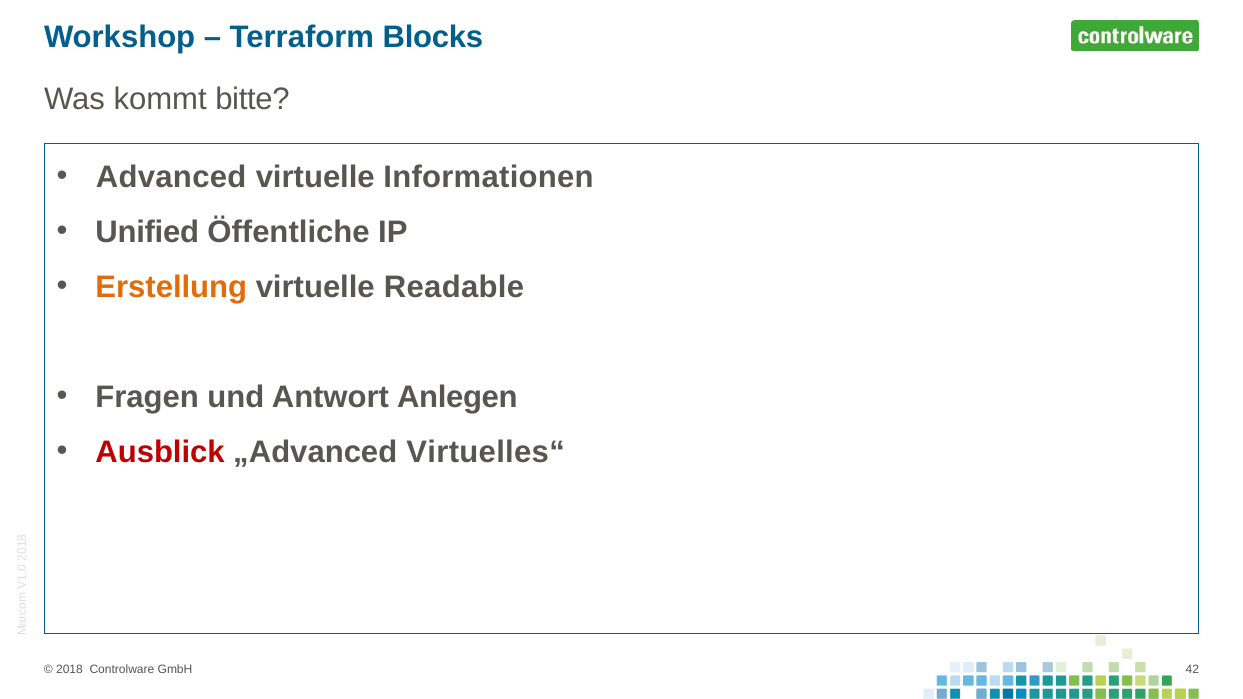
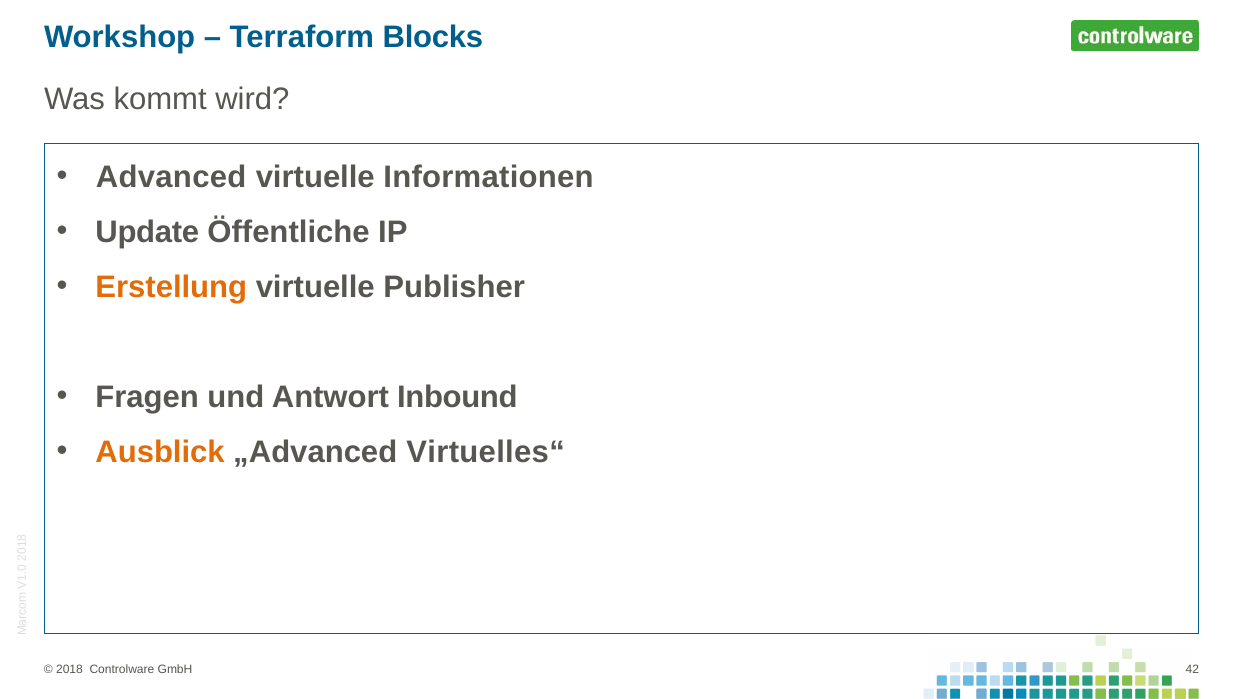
bitte: bitte -> wird
Unified: Unified -> Update
Readable: Readable -> Publisher
Anlegen: Anlegen -> Inbound
Ausblick colour: red -> orange
